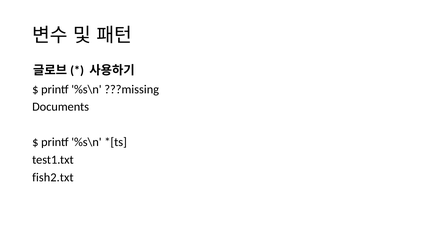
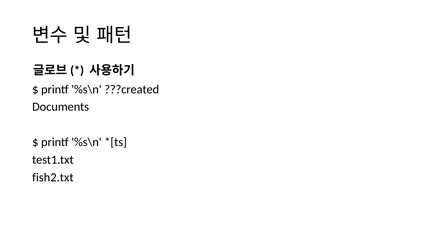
???missing: ???missing -> ???created
